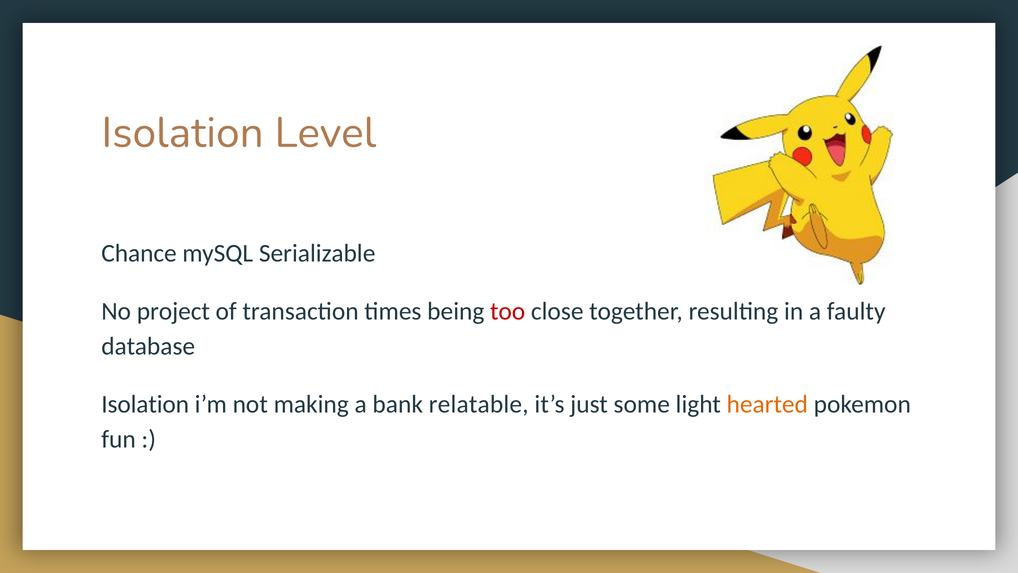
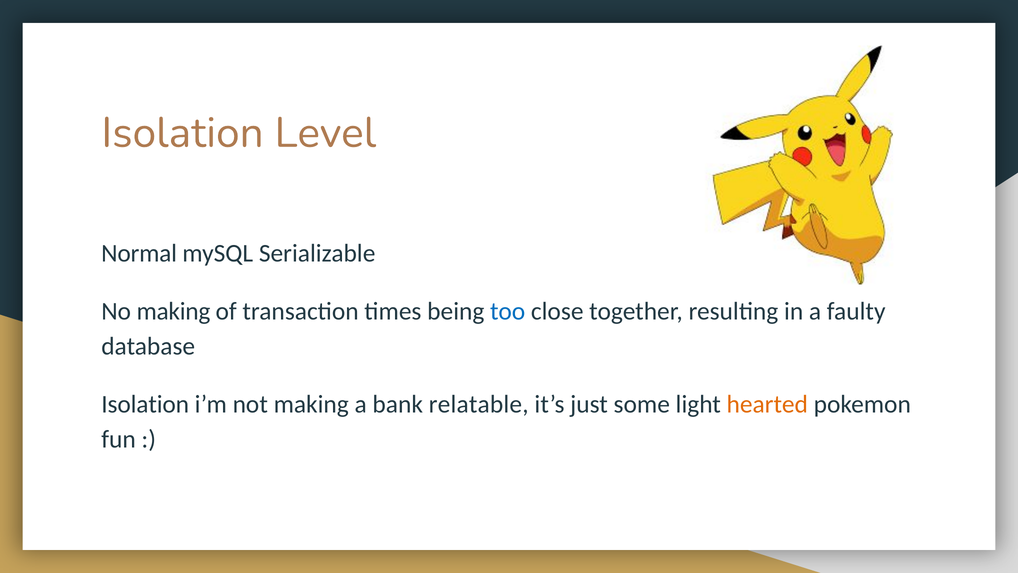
Chance: Chance -> Normal
No project: project -> making
too colour: red -> blue
